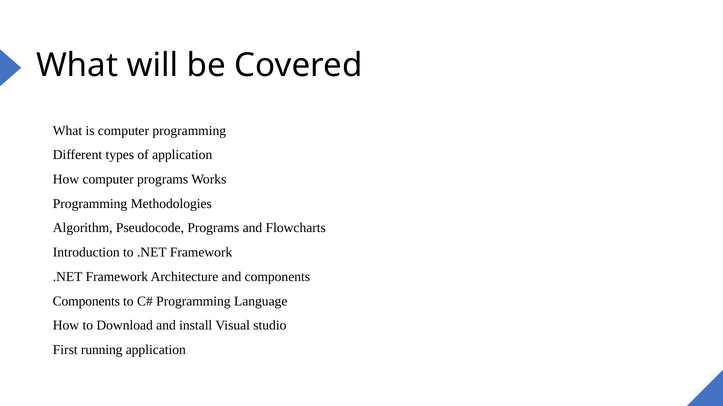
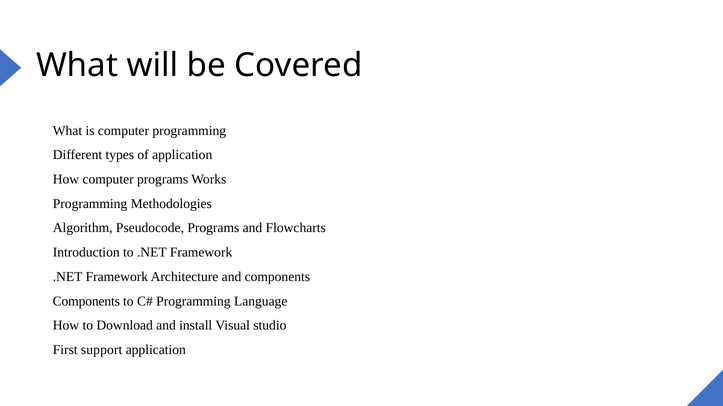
running: running -> support
